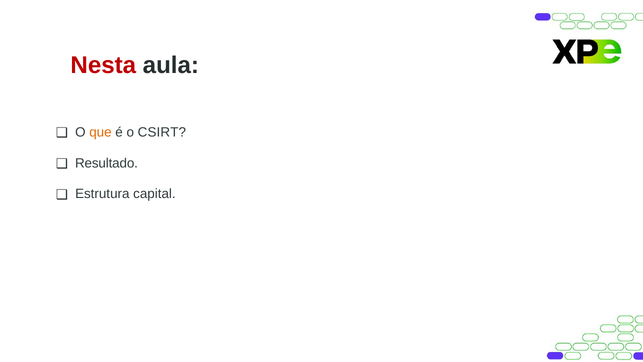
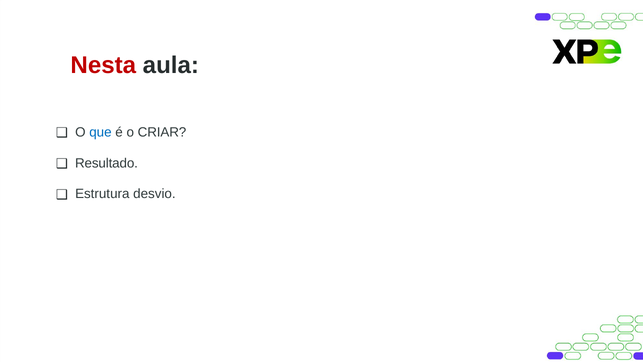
que colour: orange -> blue
CSIRT: CSIRT -> CRIAR
capital: capital -> desvio
